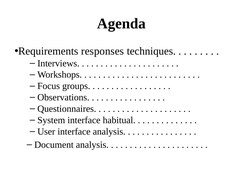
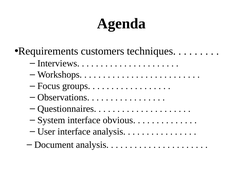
responses: responses -> customers
habitual: habitual -> obvious
